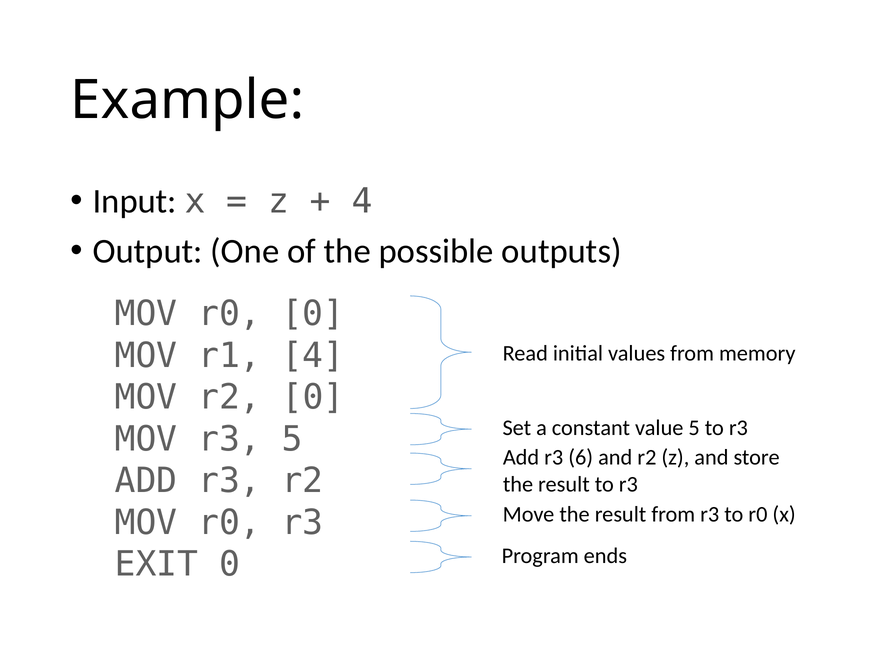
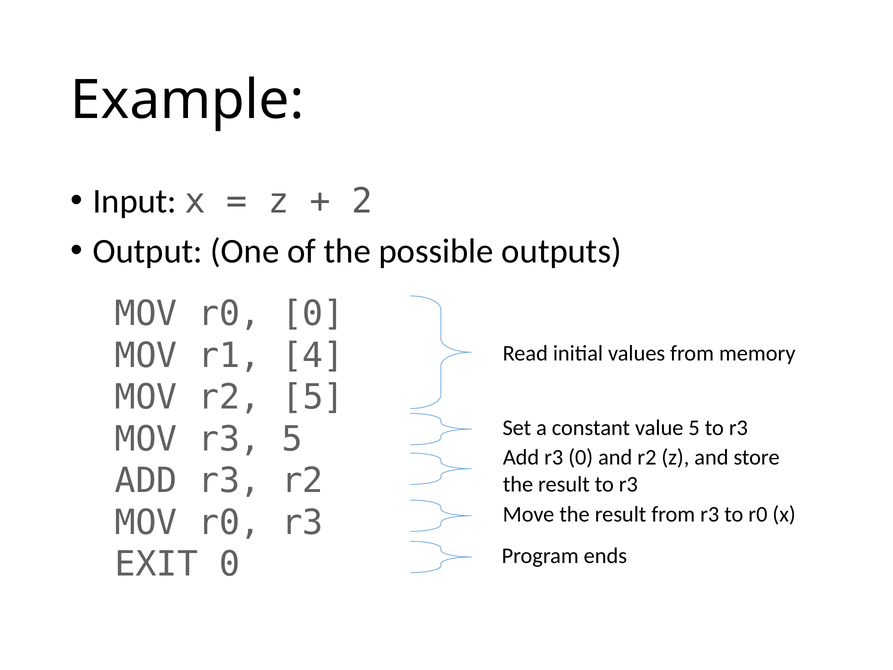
4 at (362, 201): 4 -> 2
r2 0: 0 -> 5
r3 6: 6 -> 0
